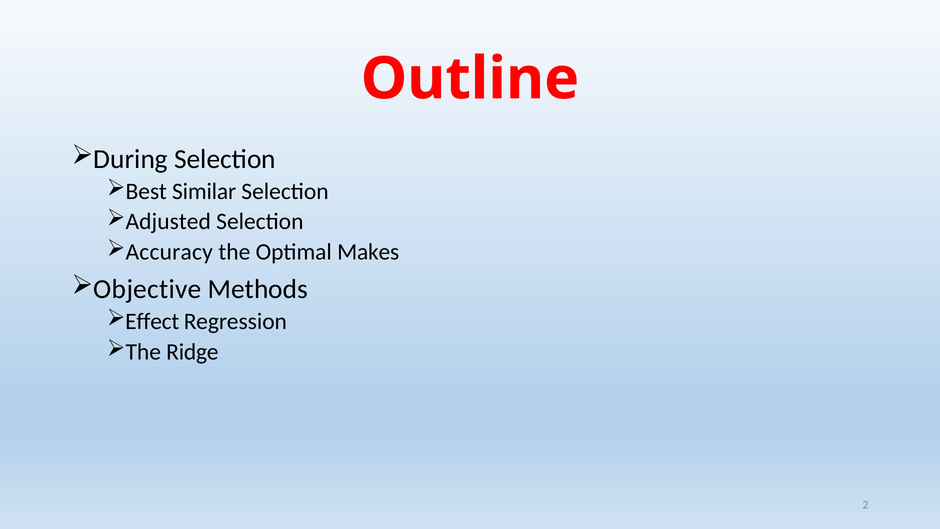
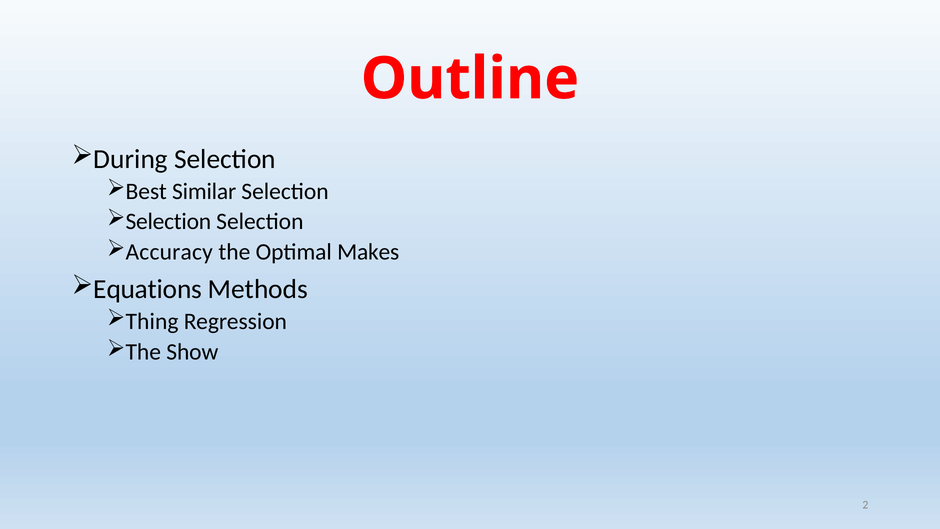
Adjusted at (168, 222): Adjusted -> Selection
Objective: Objective -> Equations
Effect: Effect -> Thing
Ridge: Ridge -> Show
